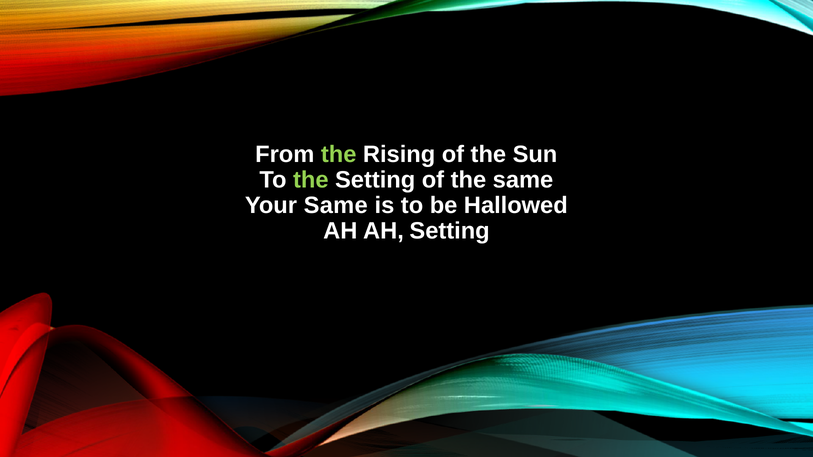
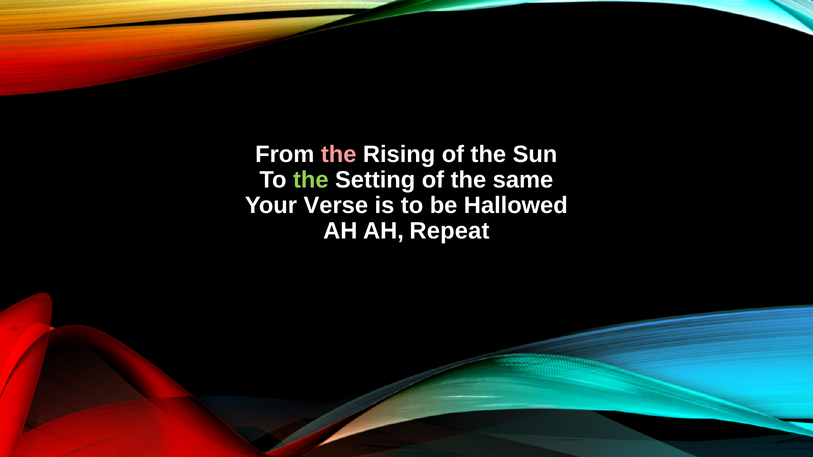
the at (339, 155) colour: light green -> pink
Your Same: Same -> Verse
AH Setting: Setting -> Repeat
